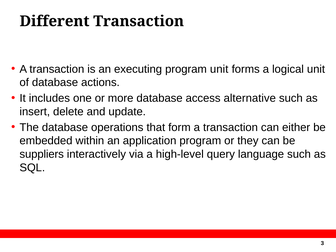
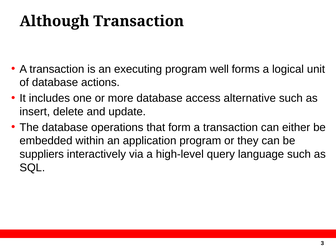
Different: Different -> Although
program unit: unit -> well
